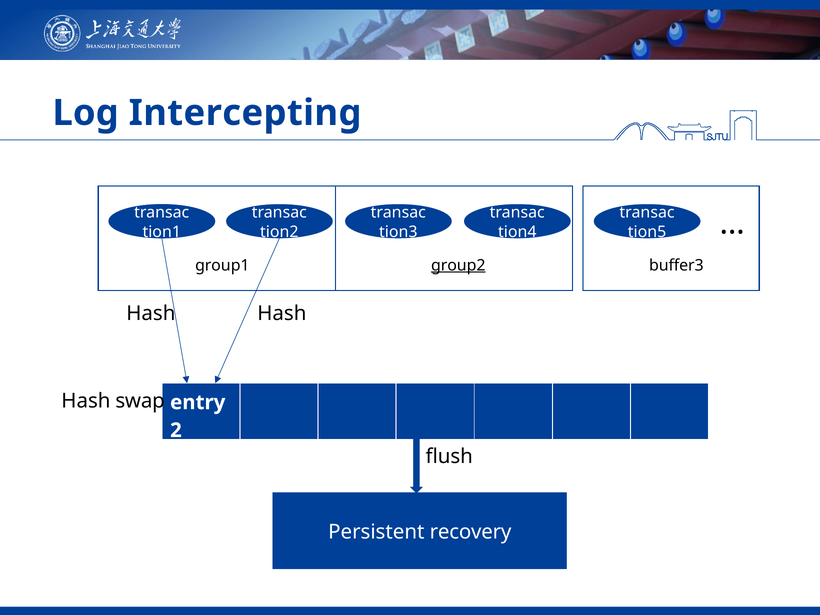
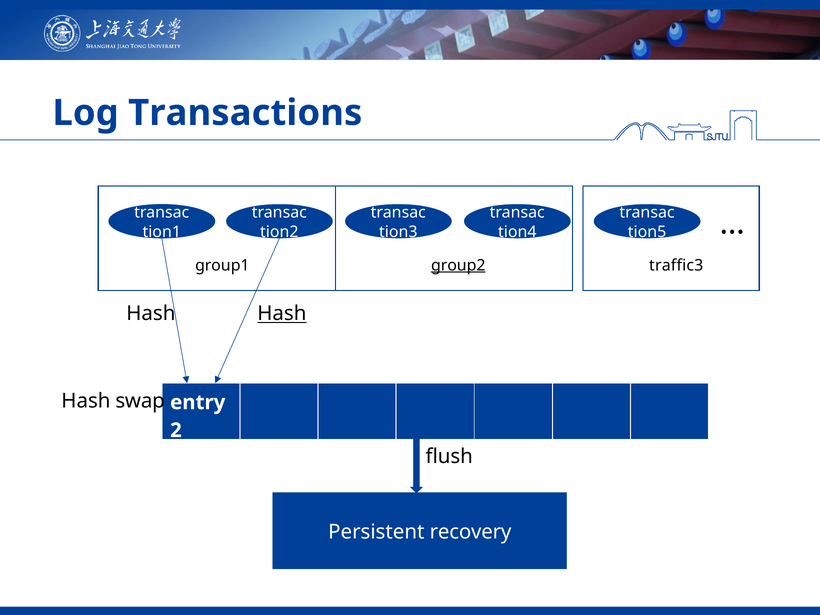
Intercepting: Intercepting -> Transactions
buffer3: buffer3 -> traffic3
Hash at (282, 314) underline: none -> present
